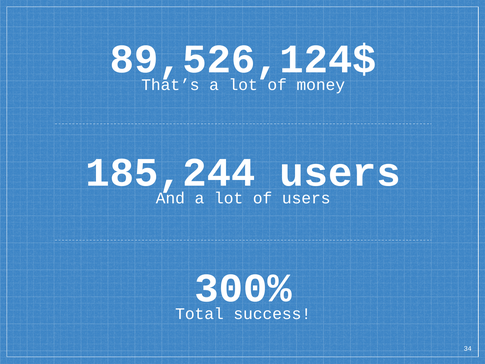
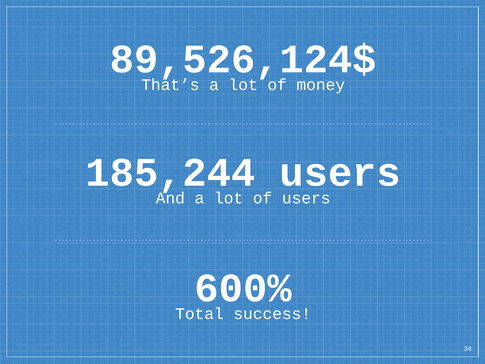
300%: 300% -> 600%
